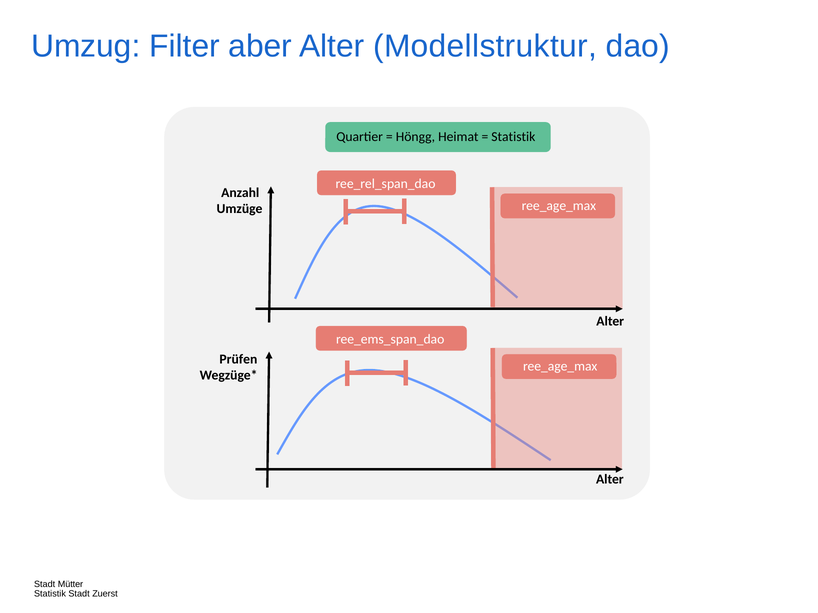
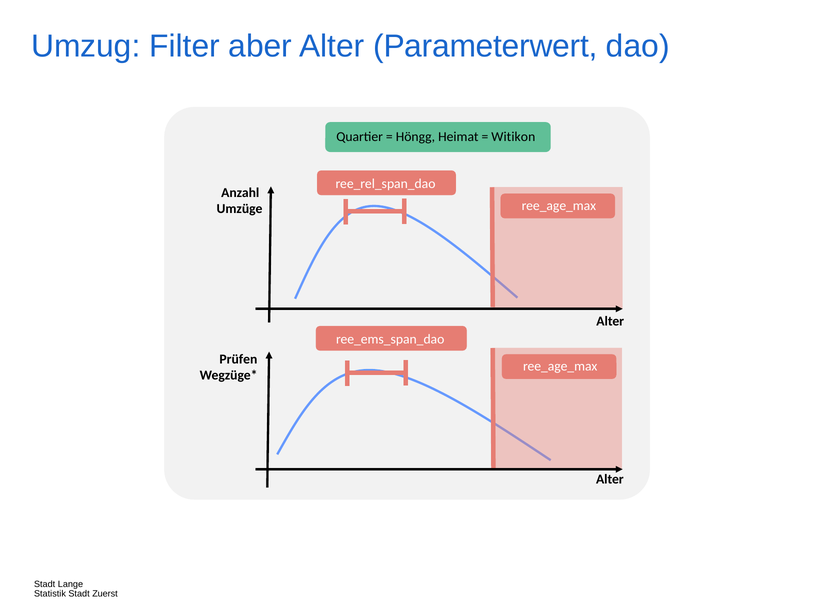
Modellstruktur: Modellstruktur -> Parameterwert
Statistik at (513, 137): Statistik -> Witikon
Mütter: Mütter -> Lange
